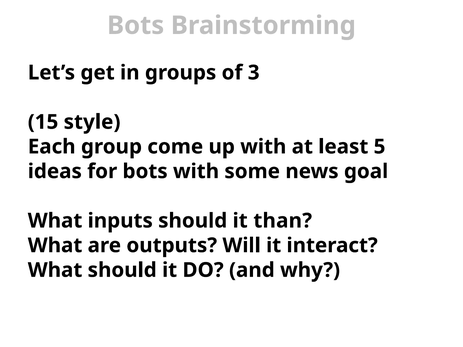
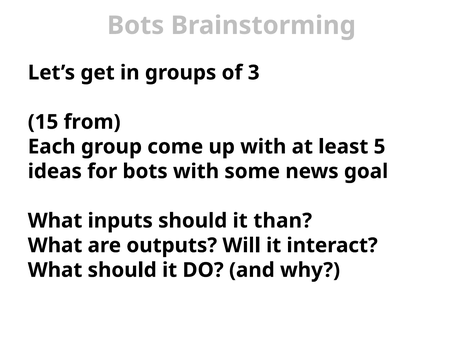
style: style -> from
